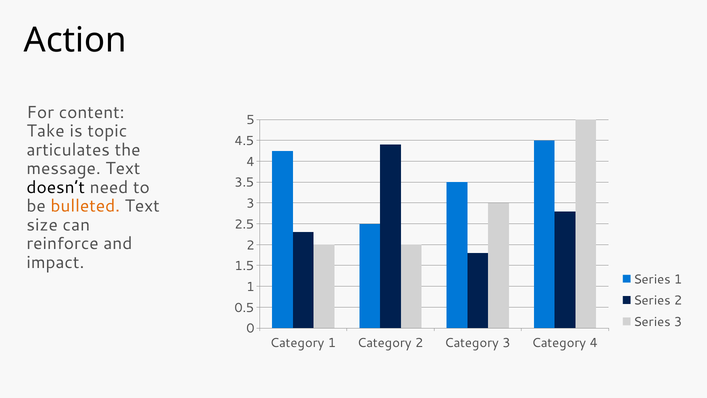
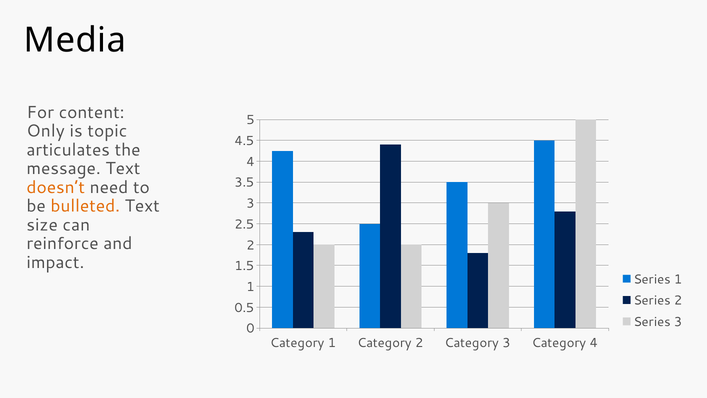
Action: Action -> Media
Take: Take -> Only
doesn’t colour: black -> orange
